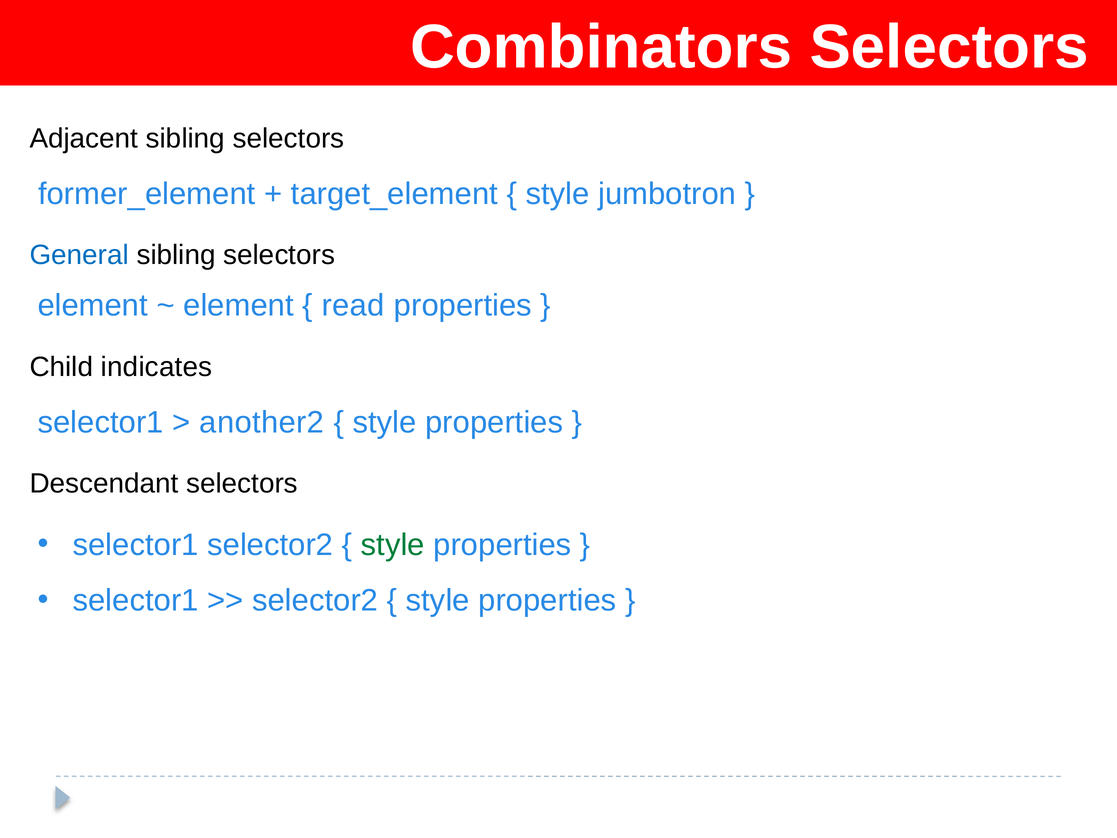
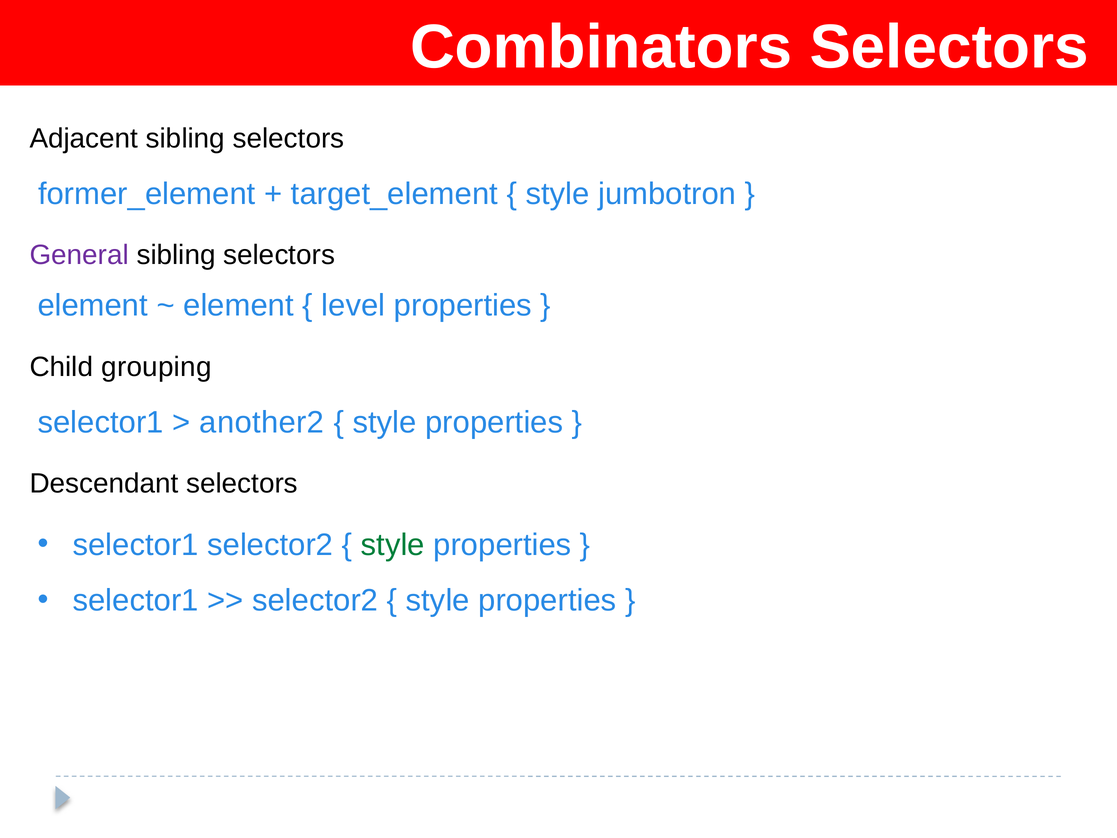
General colour: blue -> purple
read: read -> level
indicates: indicates -> grouping
